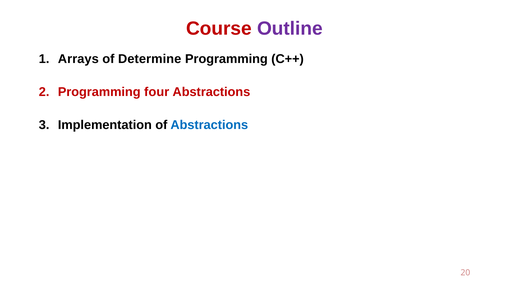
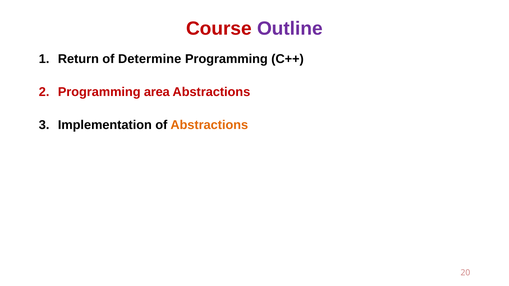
Arrays: Arrays -> Return
four: four -> area
Abstractions at (209, 125) colour: blue -> orange
